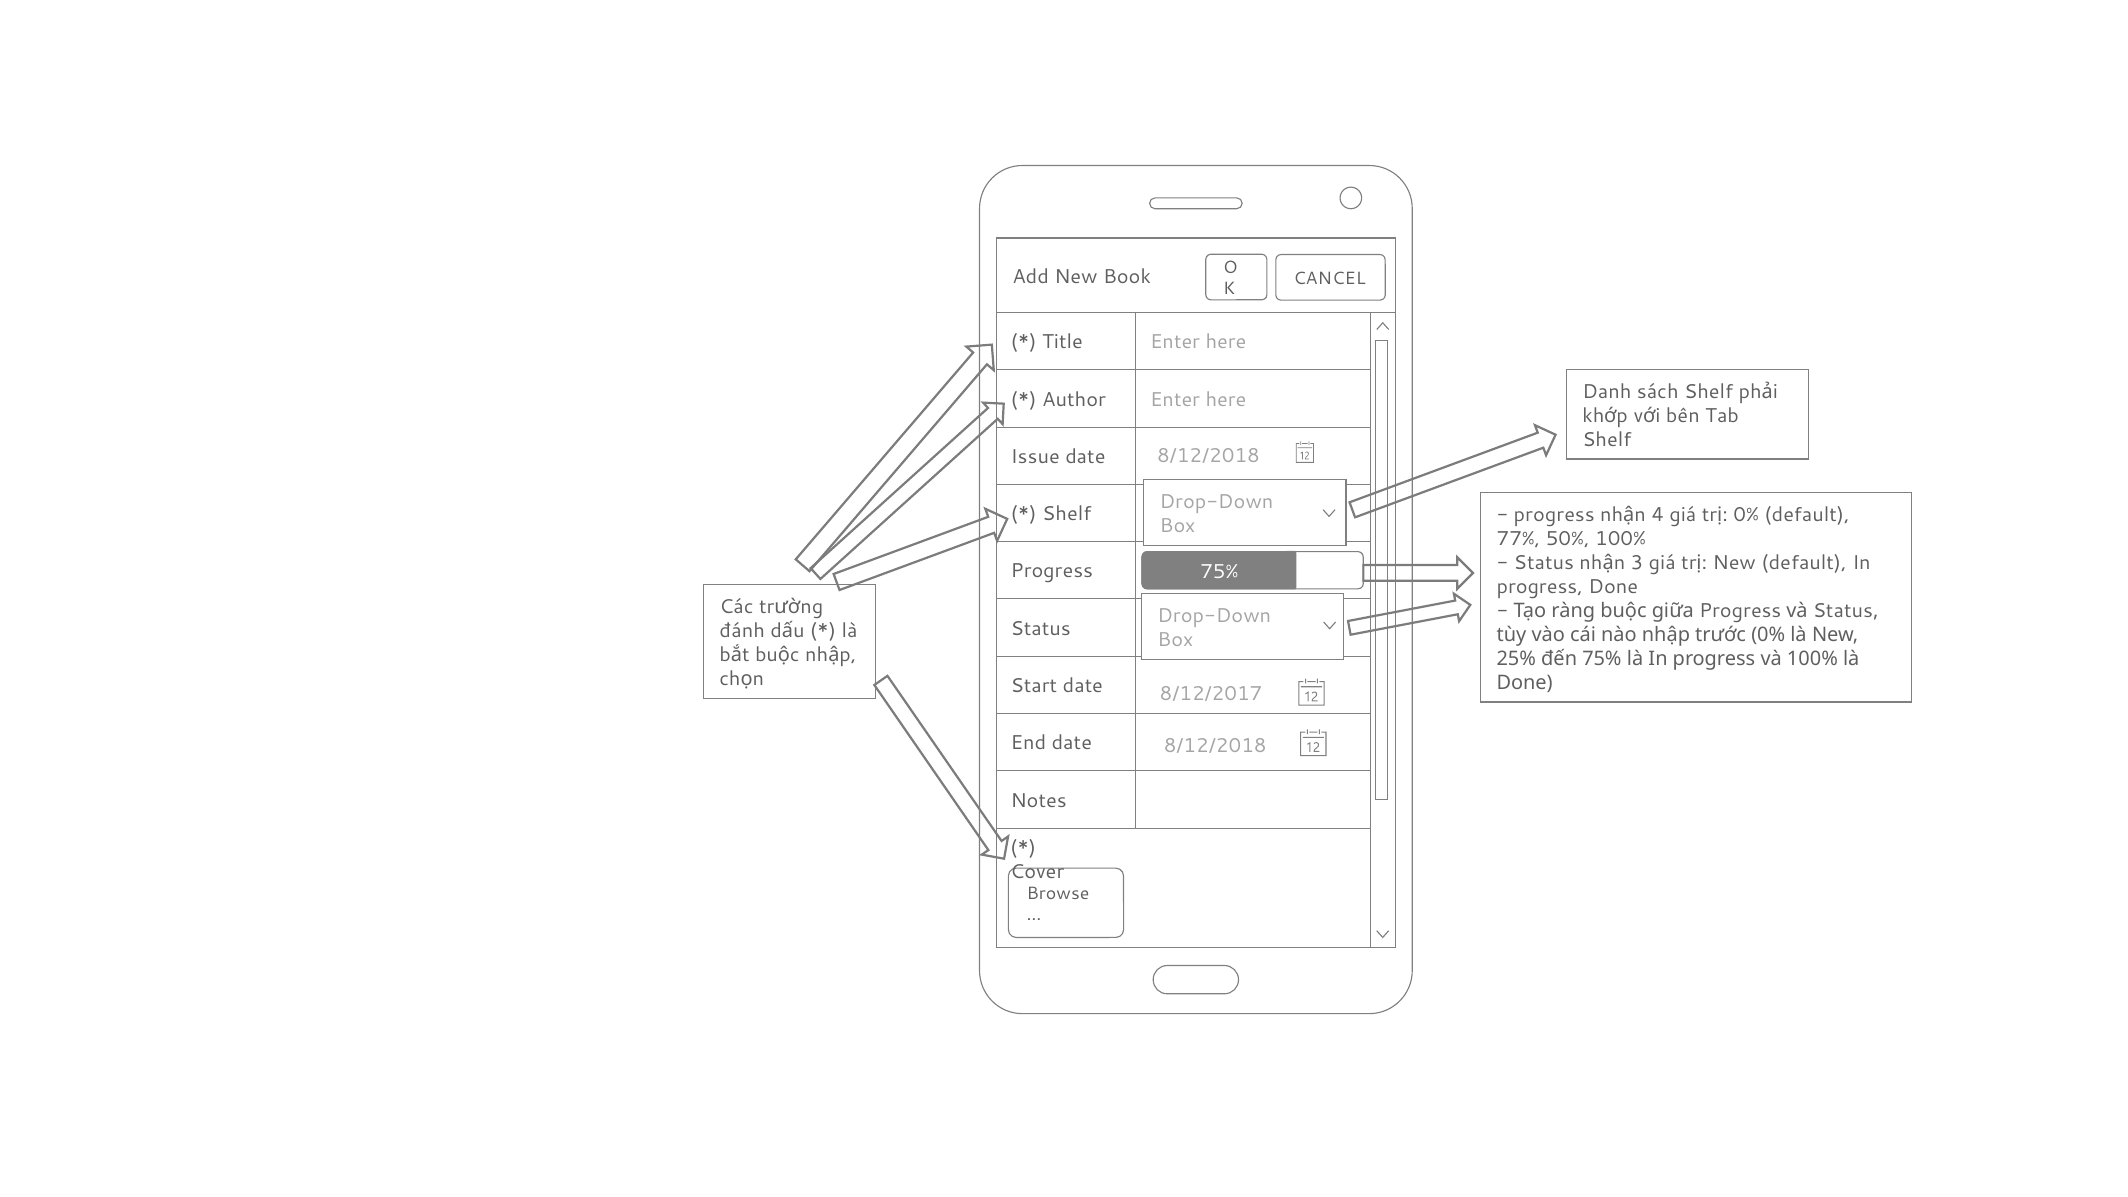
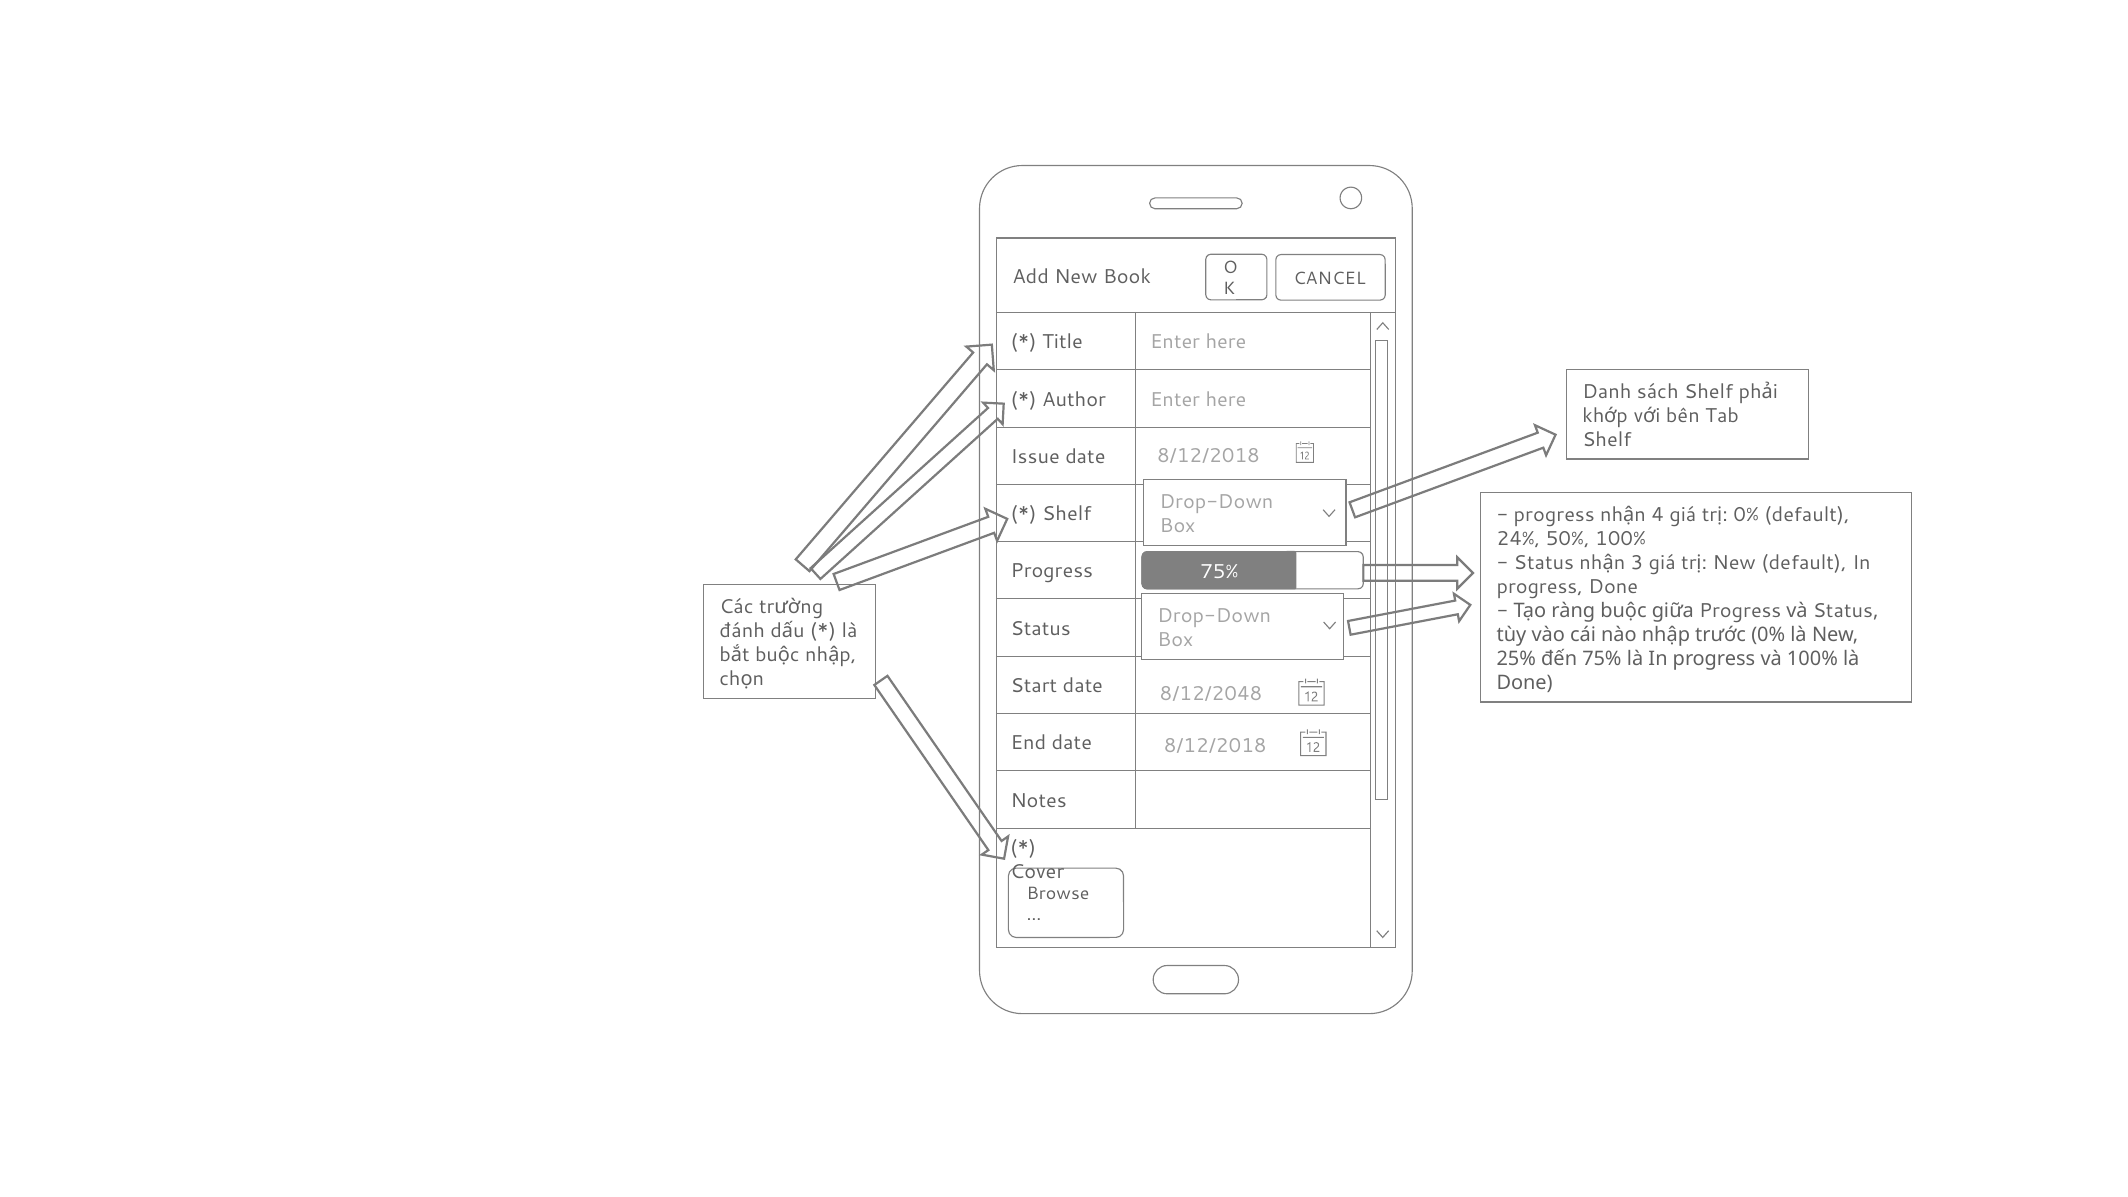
77%: 77% -> 24%
8/12/2017: 8/12/2017 -> 8/12/2048
